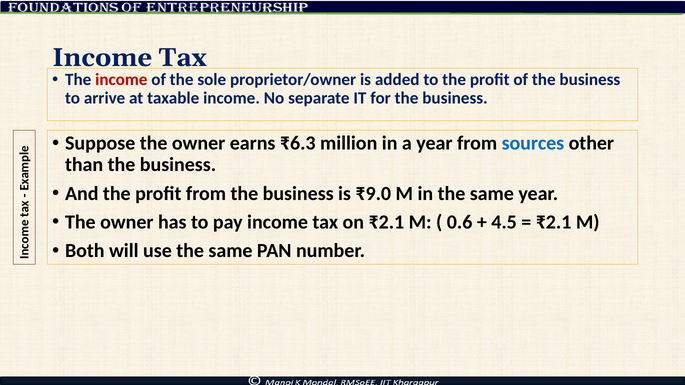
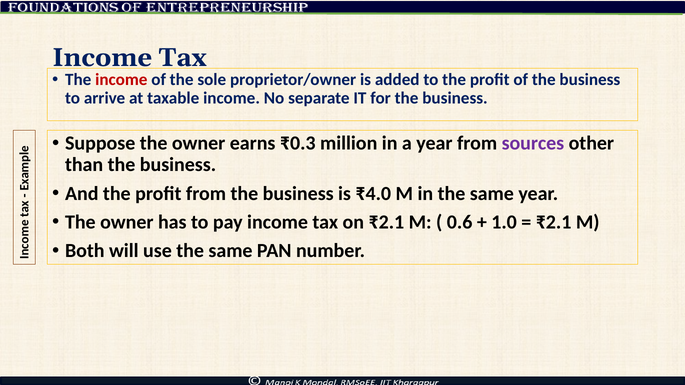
₹6.3: ₹6.3 -> ₹0.3
sources colour: blue -> purple
₹9.0: ₹9.0 -> ₹4.0
4.5: 4.5 -> 1.0
